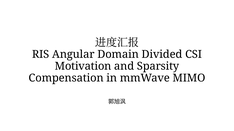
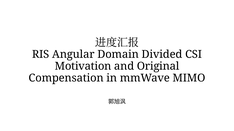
Sparsity: Sparsity -> Original
